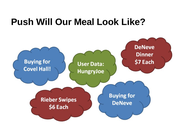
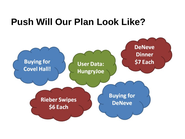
Meal: Meal -> Plan
